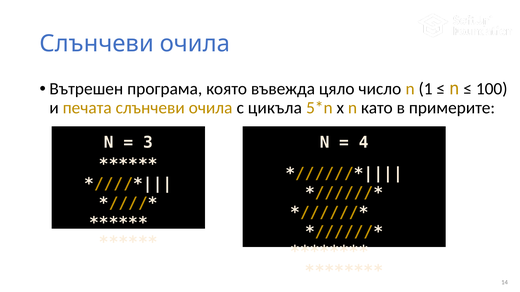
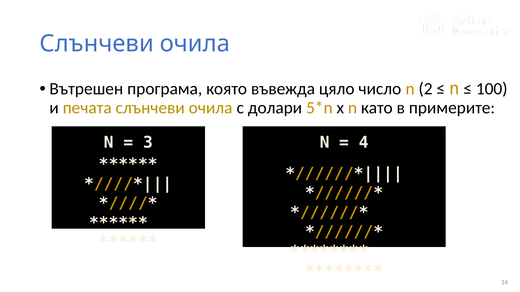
1: 1 -> 2
цикъла: цикъла -> долари
